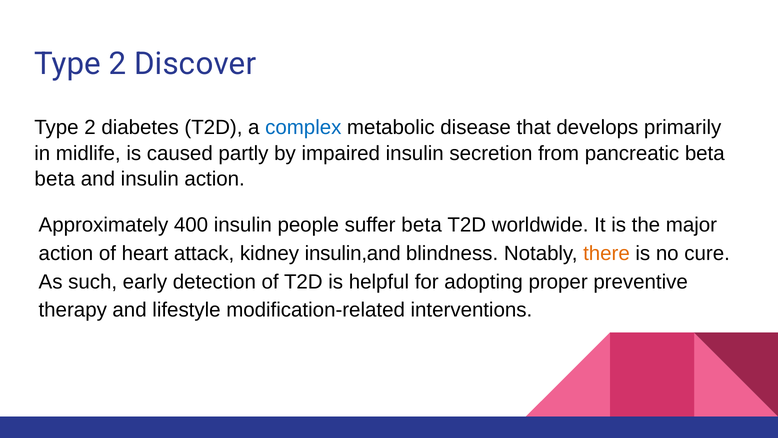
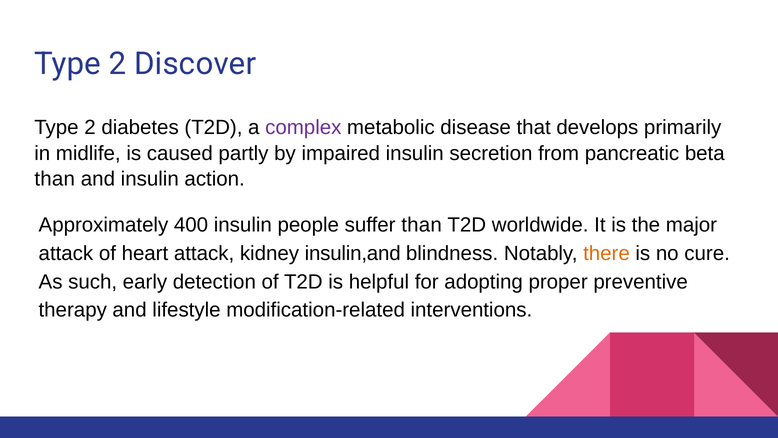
complex colour: blue -> purple
beta at (55, 179): beta -> than
suffer beta: beta -> than
action at (66, 253): action -> attack
